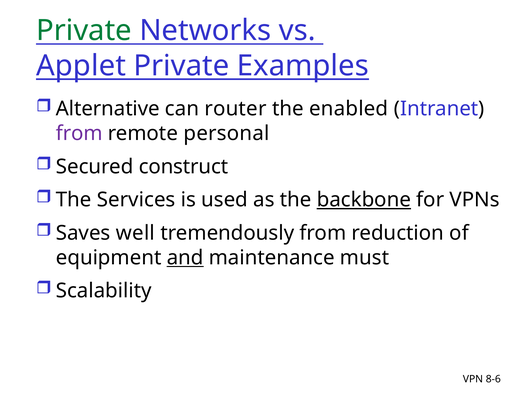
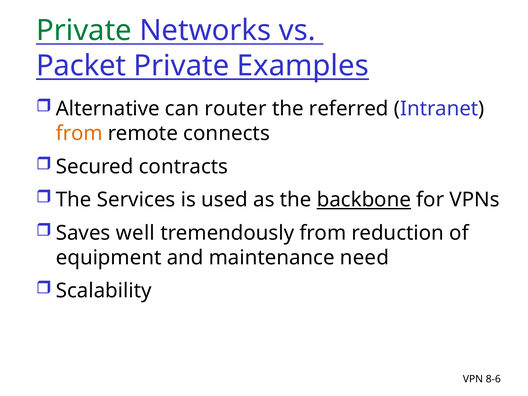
Applet: Applet -> Packet
enabled: enabled -> referred
from at (79, 133) colour: purple -> orange
personal: personal -> connects
construct: construct -> contracts
and underline: present -> none
must: must -> need
